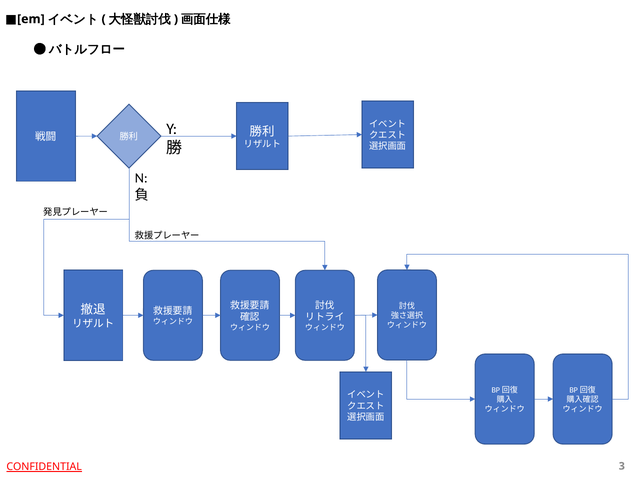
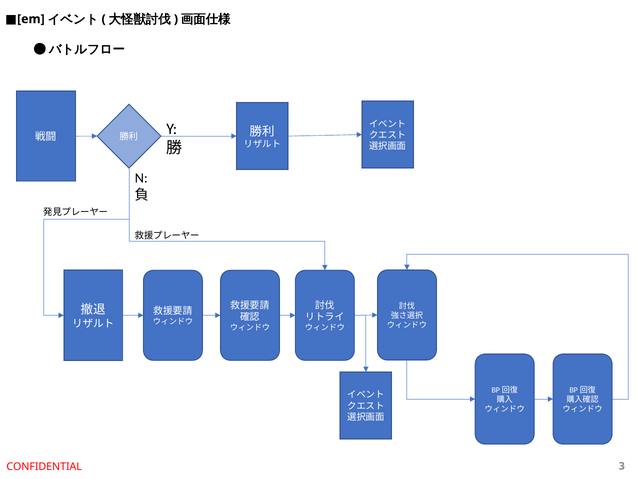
CONFIDENTIAL underline: present -> none
